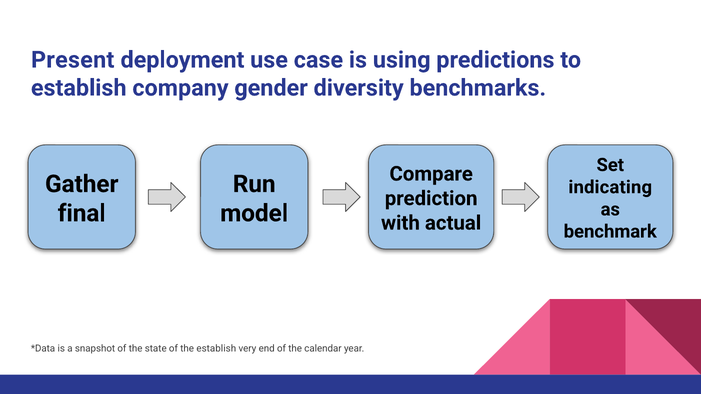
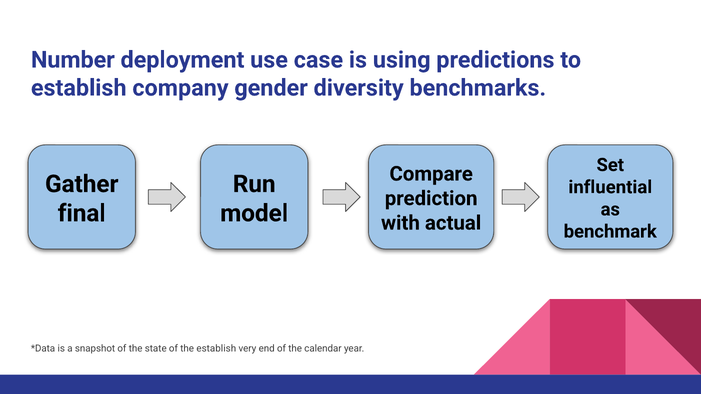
Present: Present -> Number
indicating: indicating -> influential
